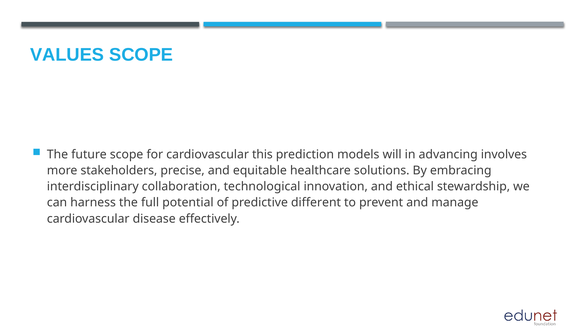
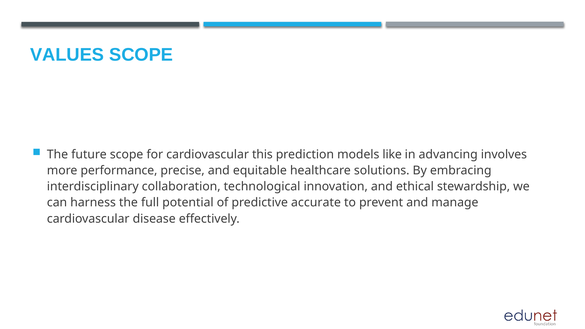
will: will -> like
stakeholders: stakeholders -> performance
different: different -> accurate
